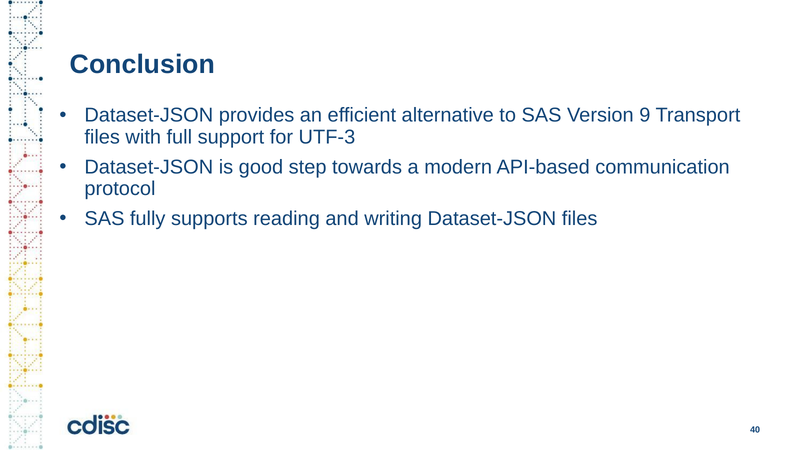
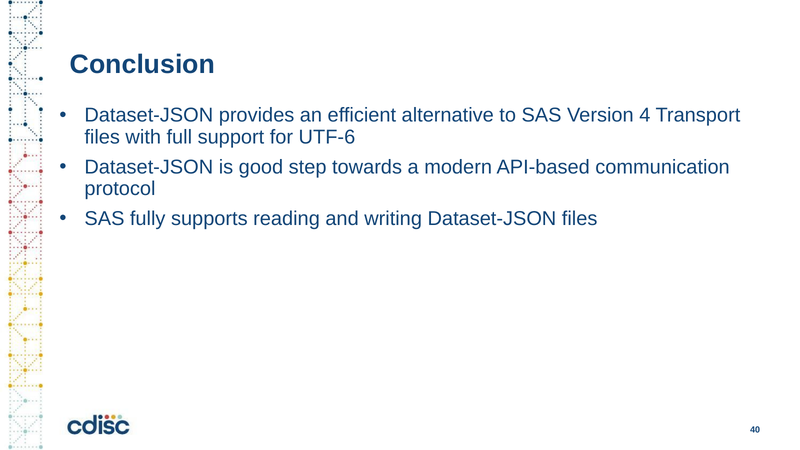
9: 9 -> 4
UTF-3: UTF-3 -> UTF-6
